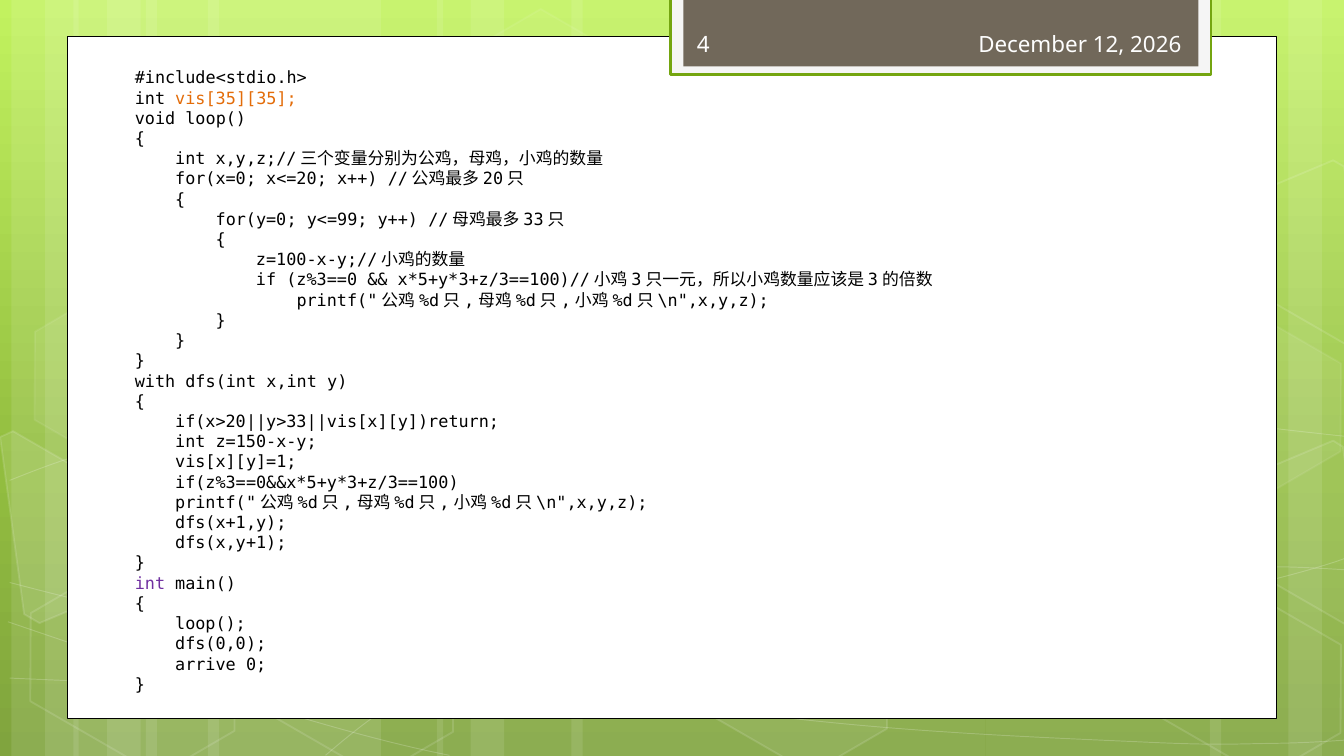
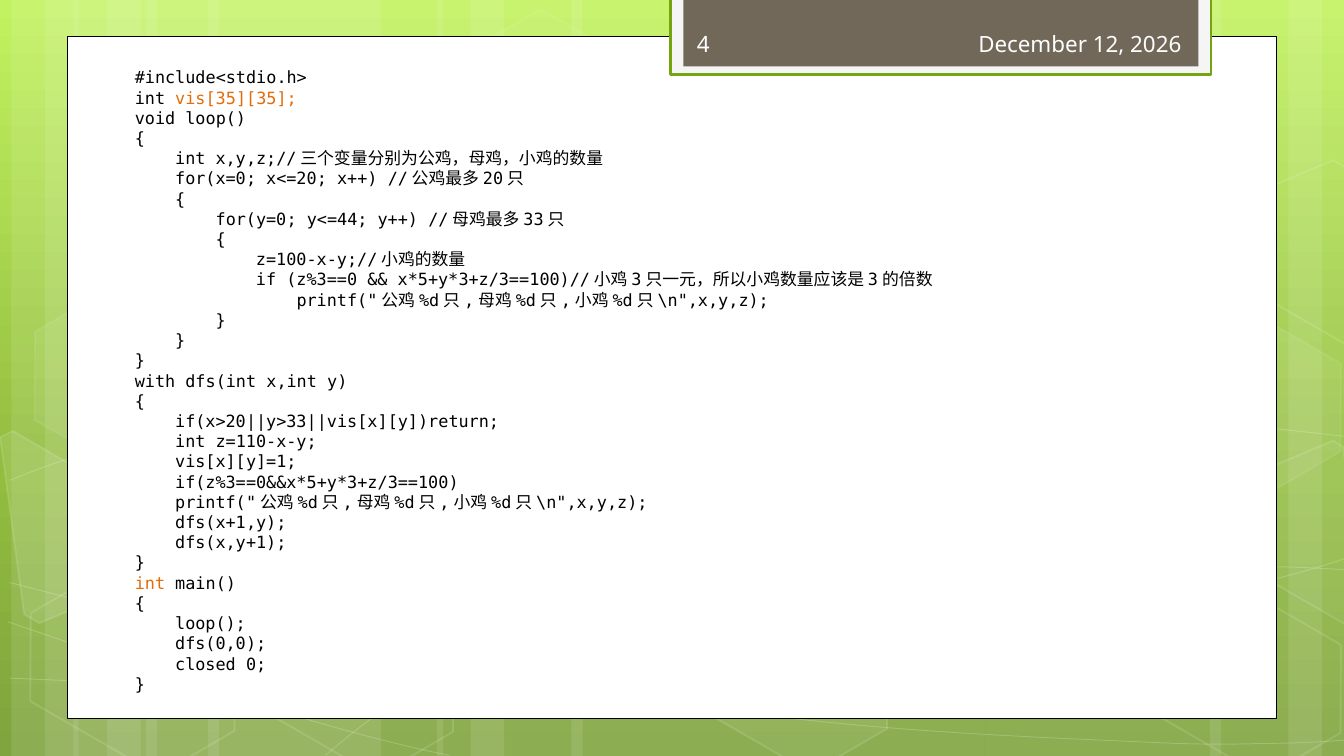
y<=99: y<=99 -> y<=44
z=150-x-y: z=150-x-y -> z=110-x-y
int at (150, 584) colour: purple -> orange
arrive: arrive -> closed
